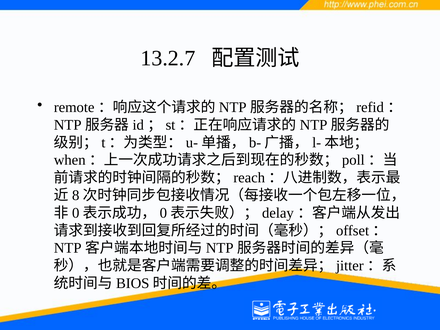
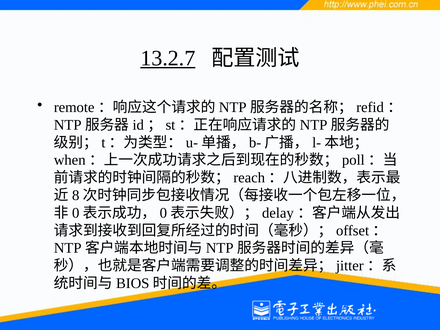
13.2.7 underline: none -> present
